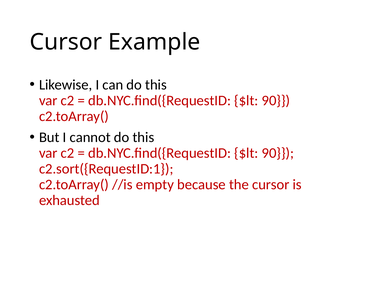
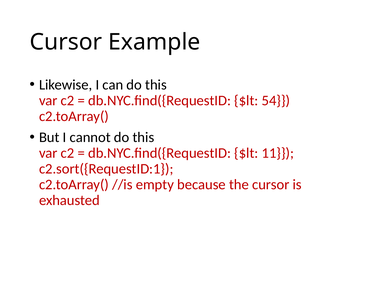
90 at (276, 100): 90 -> 54
90 at (278, 153): 90 -> 11
